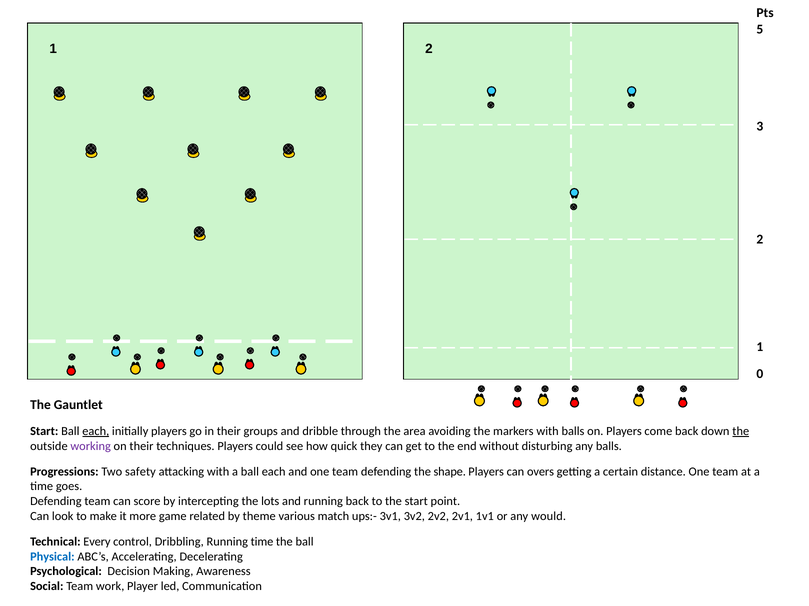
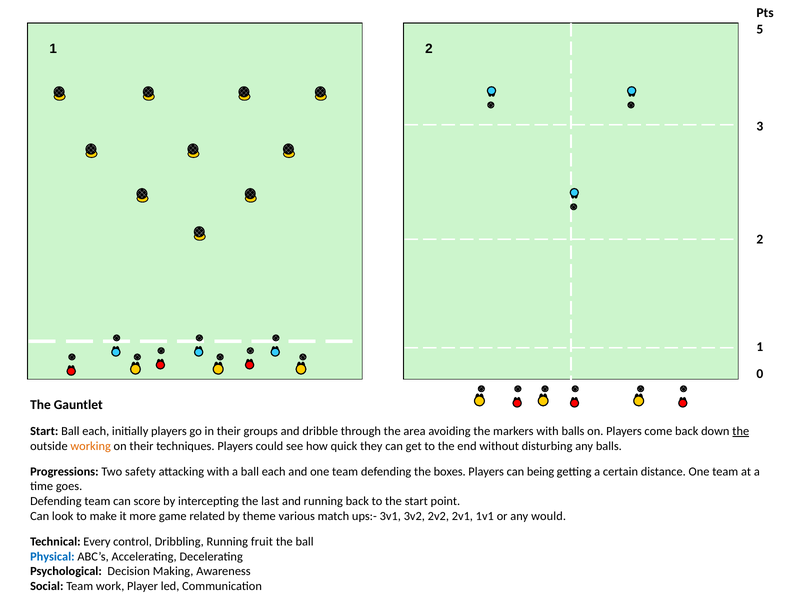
each at (96, 432) underline: present -> none
working colour: purple -> orange
shape: shape -> boxes
overs: overs -> being
lots: lots -> last
Running time: time -> fruit
